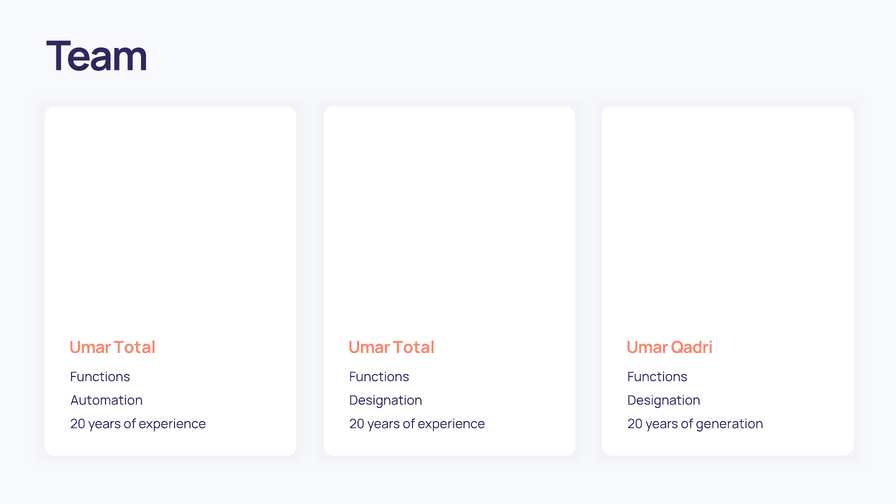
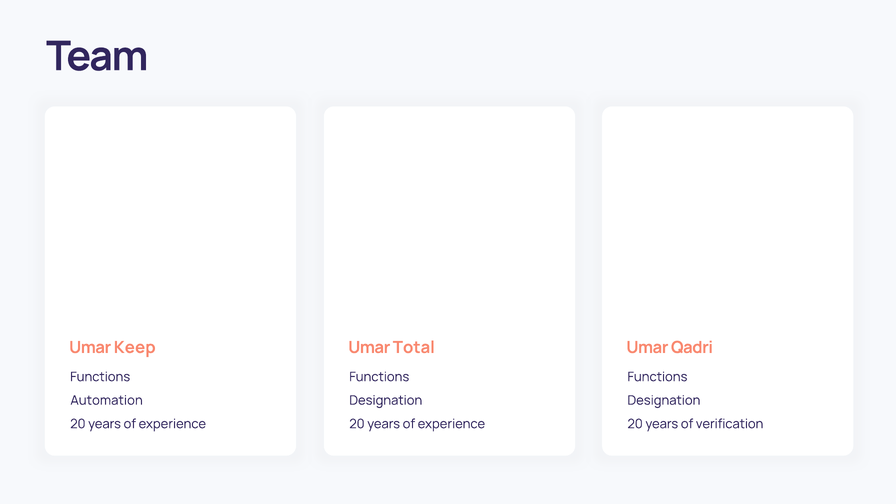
Total at (135, 347): Total -> Keep
generation: generation -> verification
